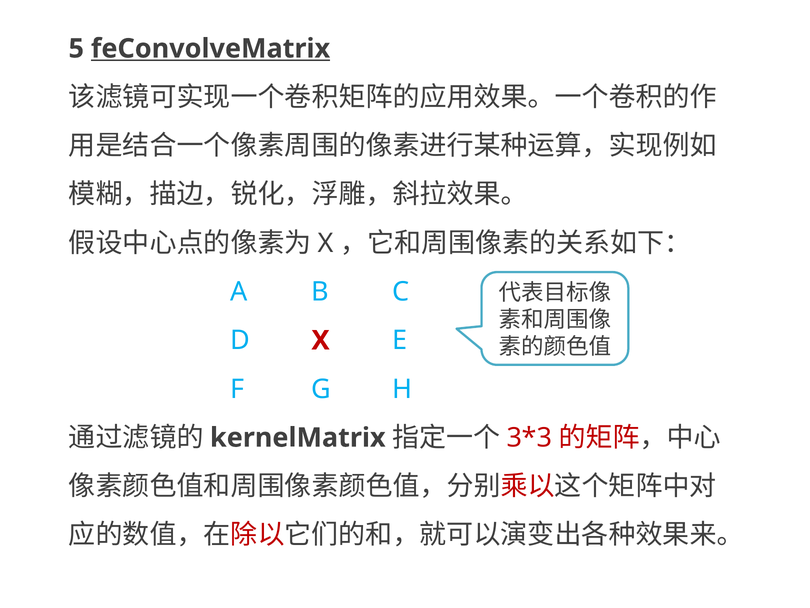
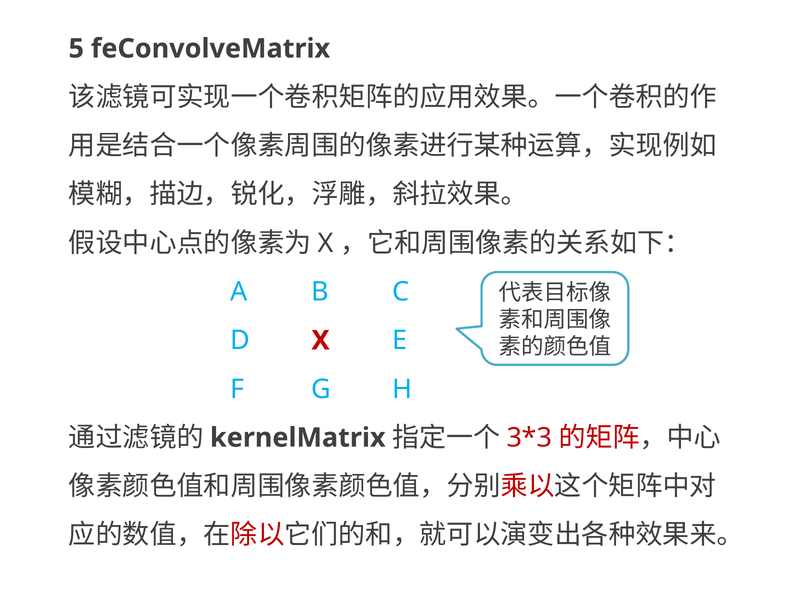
feConvolveMatrix underline: present -> none
